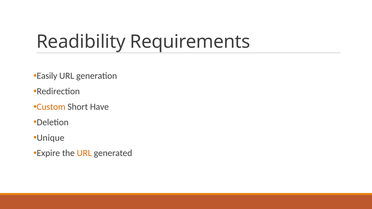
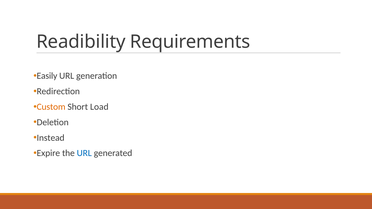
Have: Have -> Load
Unique: Unique -> Instead
URL at (84, 153) colour: orange -> blue
